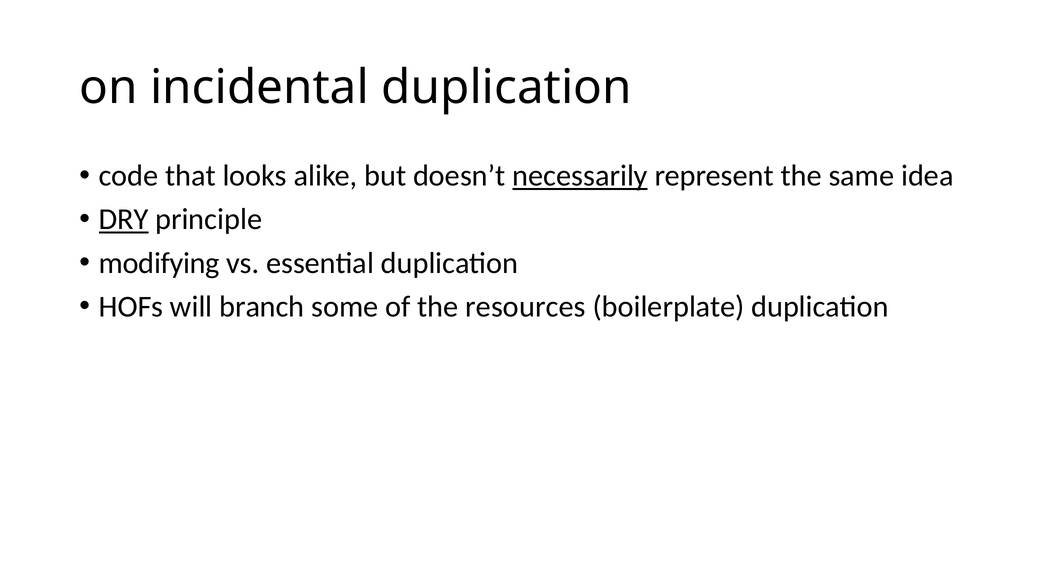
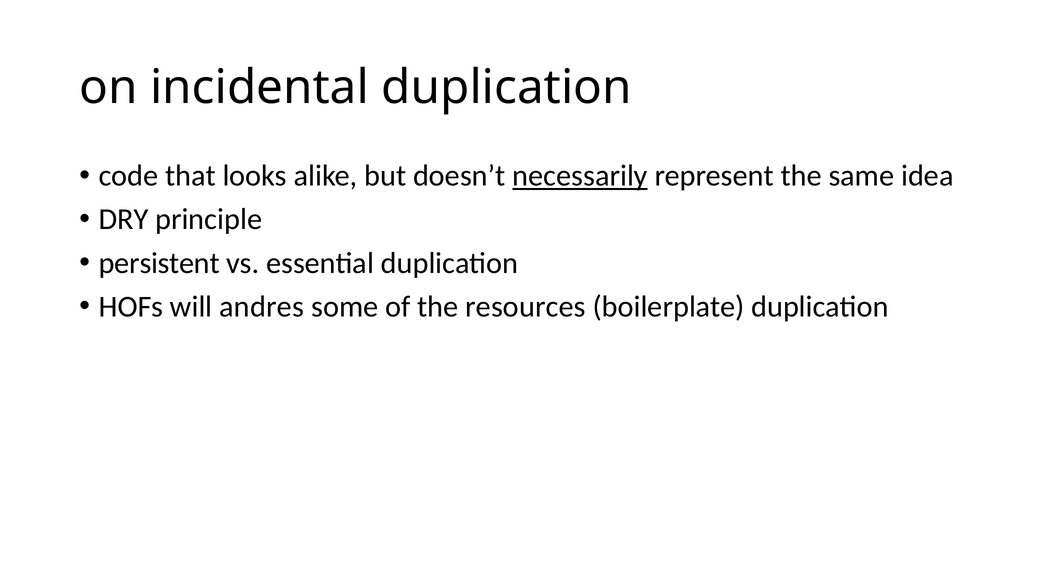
DRY underline: present -> none
modifying: modifying -> persistent
branch: branch -> andres
